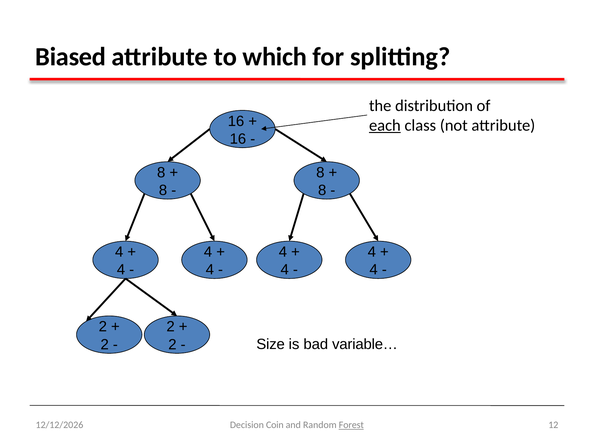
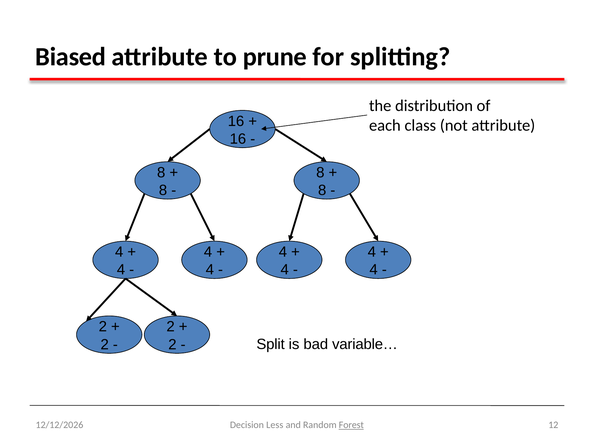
which: which -> prune
each underline: present -> none
Size: Size -> Split
Coin: Coin -> Less
